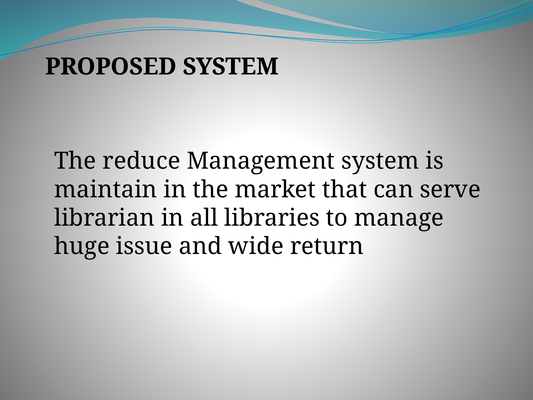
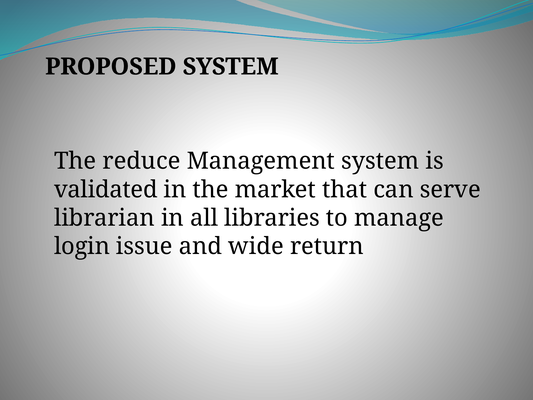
maintain: maintain -> validated
huge: huge -> login
